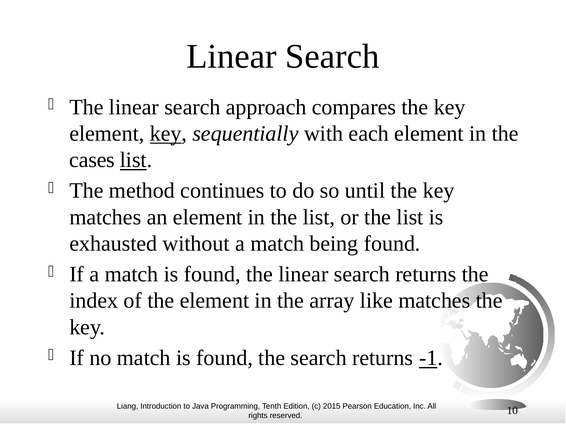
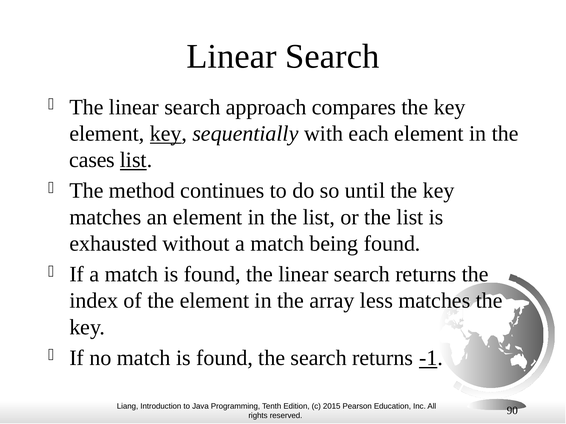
like: like -> less
10: 10 -> 90
